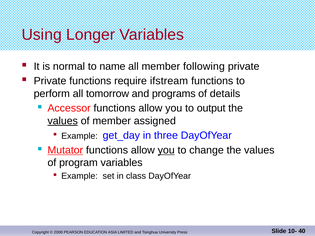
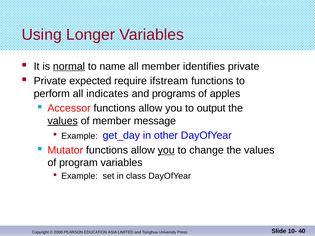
normal underline: none -> present
following: following -> identifies
Private functions: functions -> expected
tomorrow: tomorrow -> indicates
details: details -> apples
assigned: assigned -> message
three: three -> other
Mutator underline: present -> none
